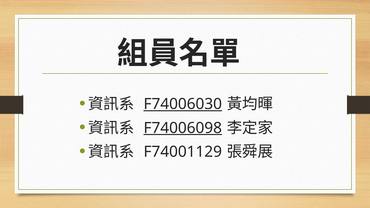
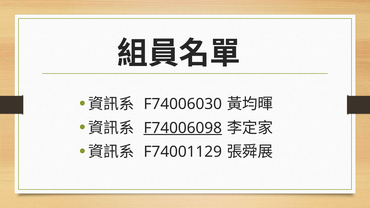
F74006030 underline: present -> none
